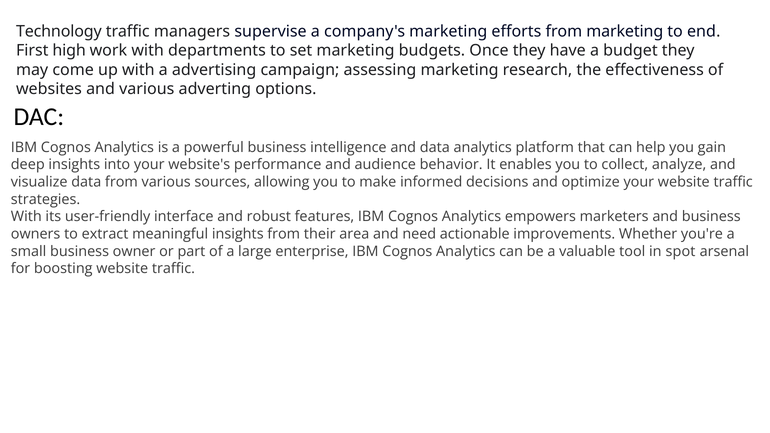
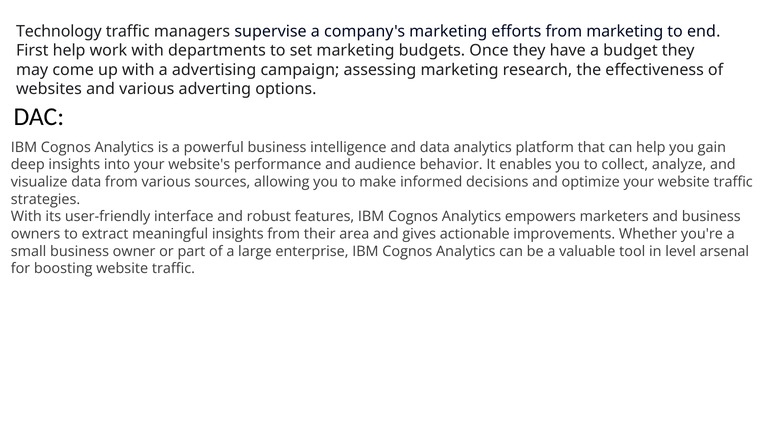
First high: high -> help
need: need -> gives
spot: spot -> level
